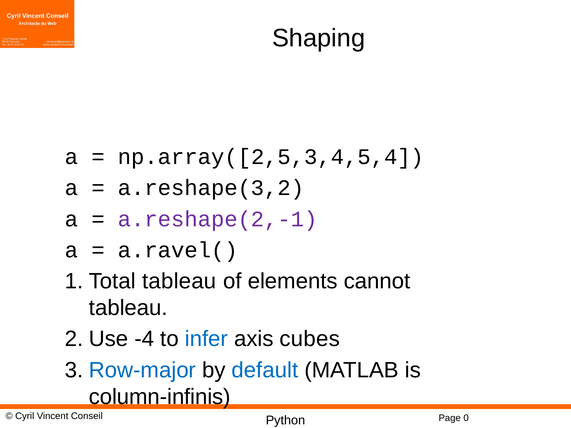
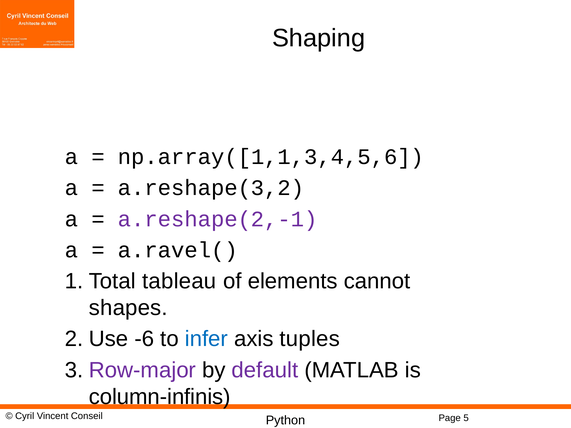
np.array([2,5,3,4,5,4: np.array([2,5,3,4,5,4 -> np.array([1,1,3,4,5,6
tableau at (128, 308): tableau -> shapes
-4: -4 -> -6
cubes: cubes -> tuples
Row-major colour: blue -> purple
default colour: blue -> purple
0: 0 -> 5
